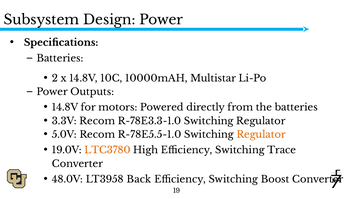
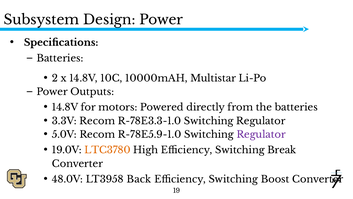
R-78E5.5-1.0: R-78E5.5-1.0 -> R-78E5.9-1.0
Regulator at (261, 134) colour: orange -> purple
Trace: Trace -> Break
